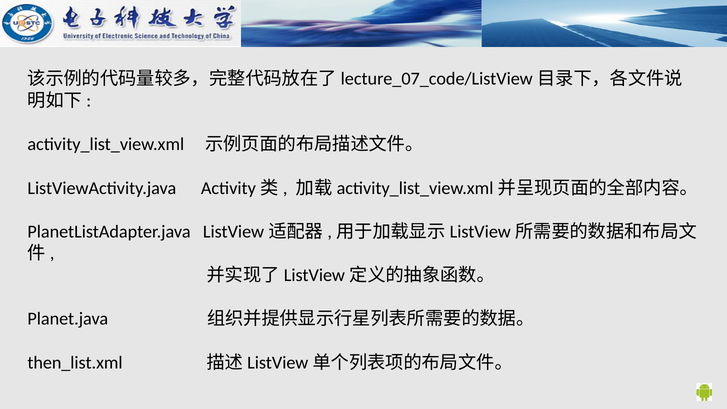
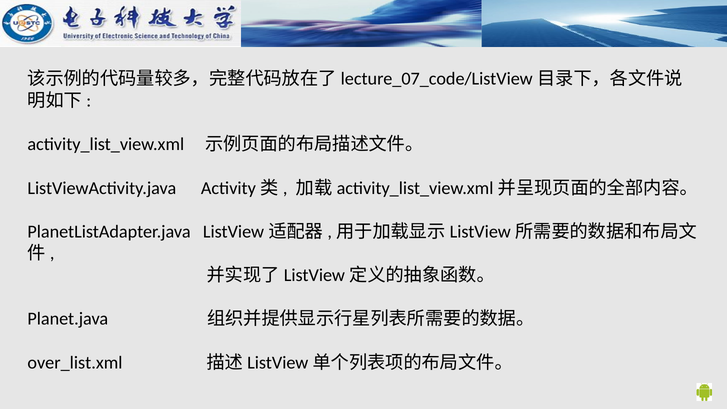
then_list.xml: then_list.xml -> over_list.xml
